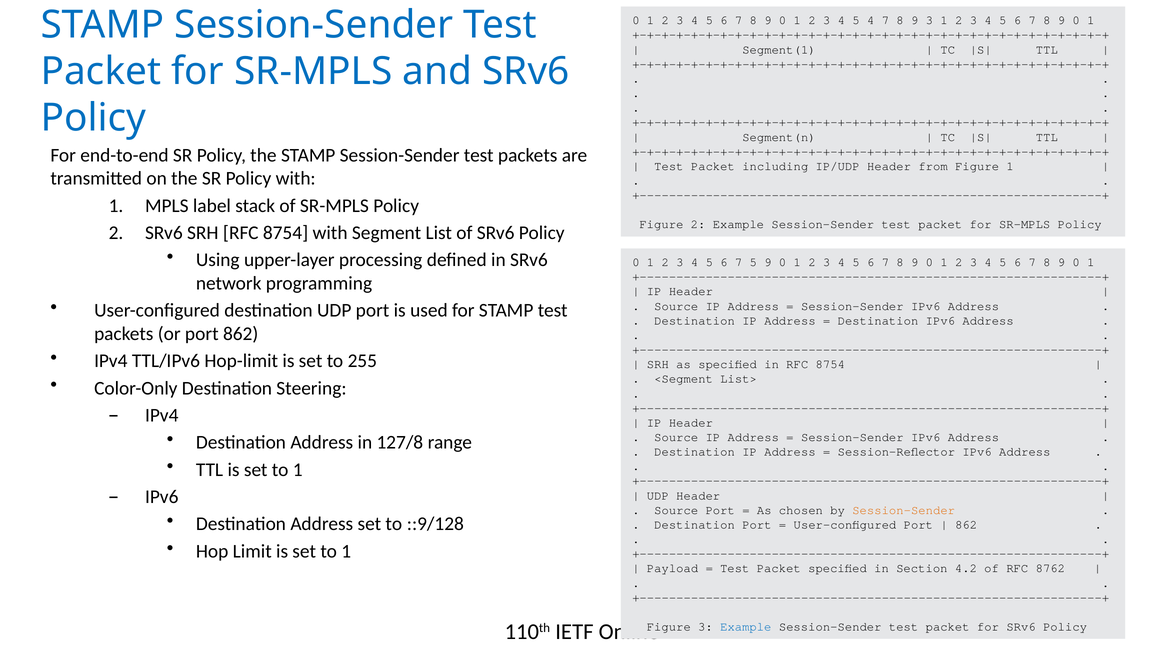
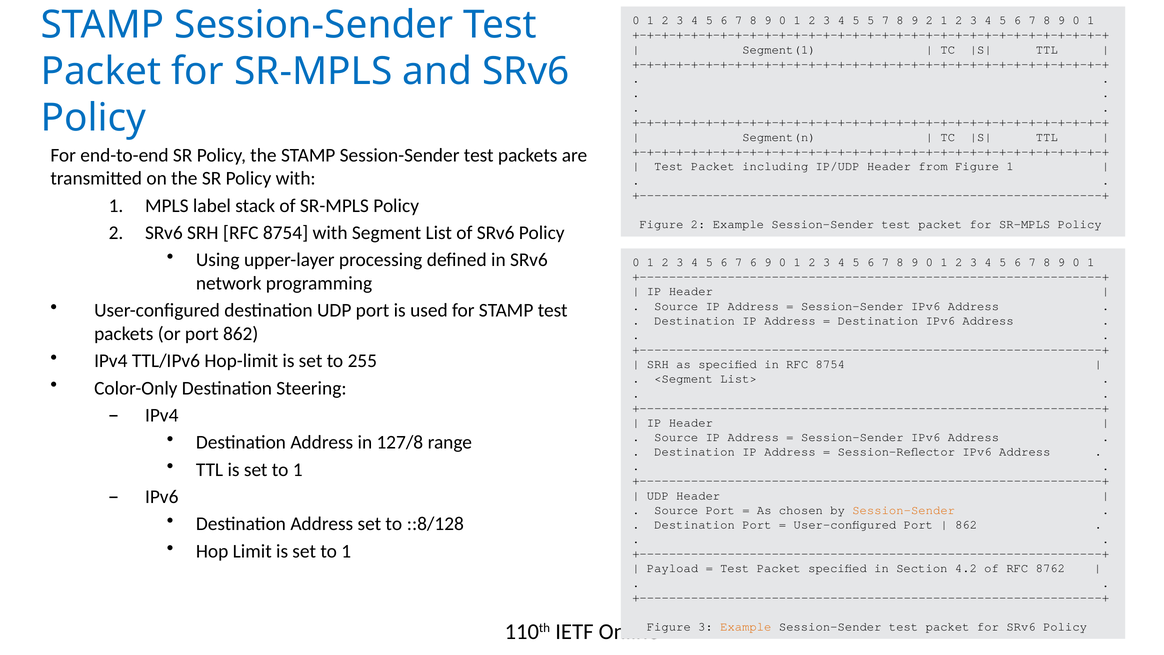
5 4: 4 -> 5
9 3: 3 -> 2
7 5: 5 -> 6
::9/128: ::9/128 -> ::8/128
Example at (746, 627) colour: blue -> orange
